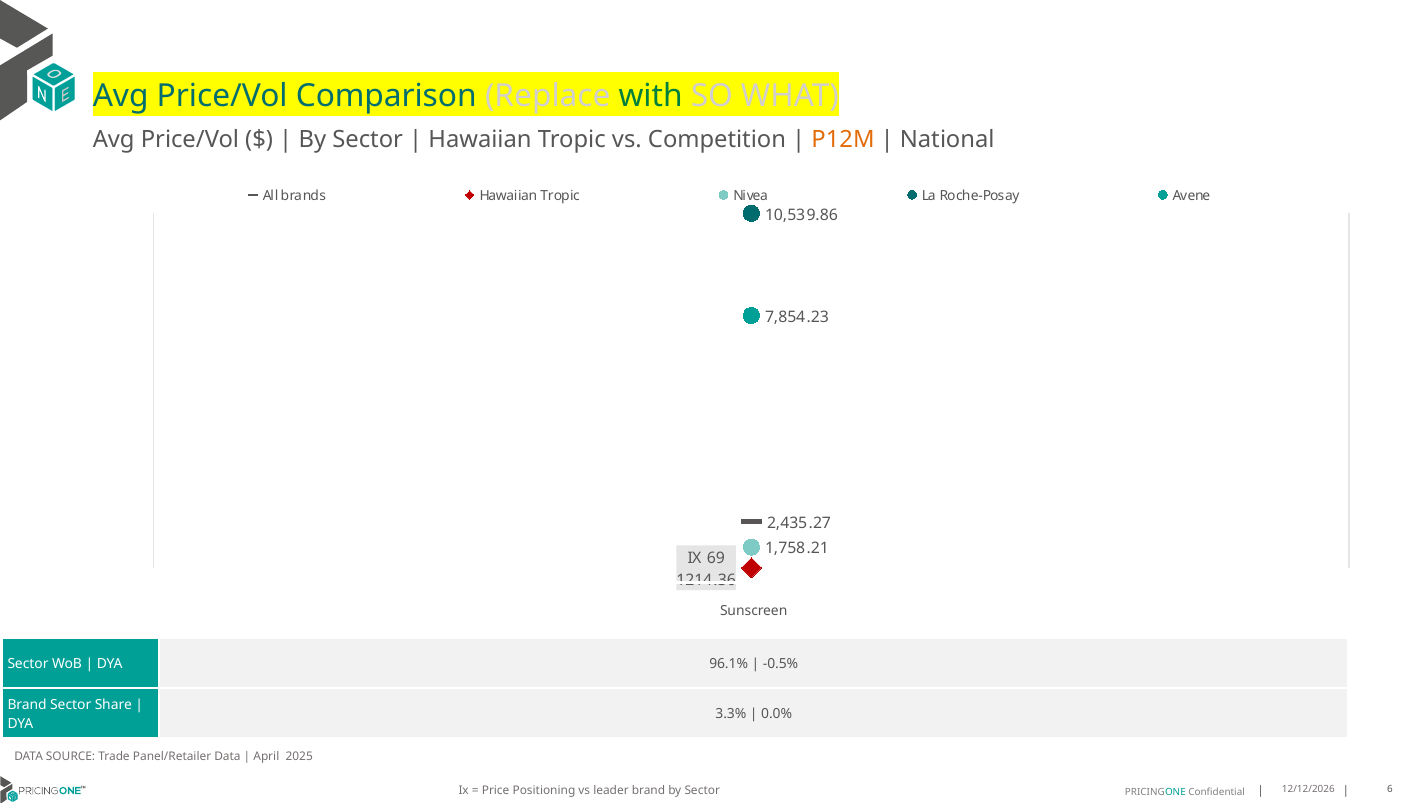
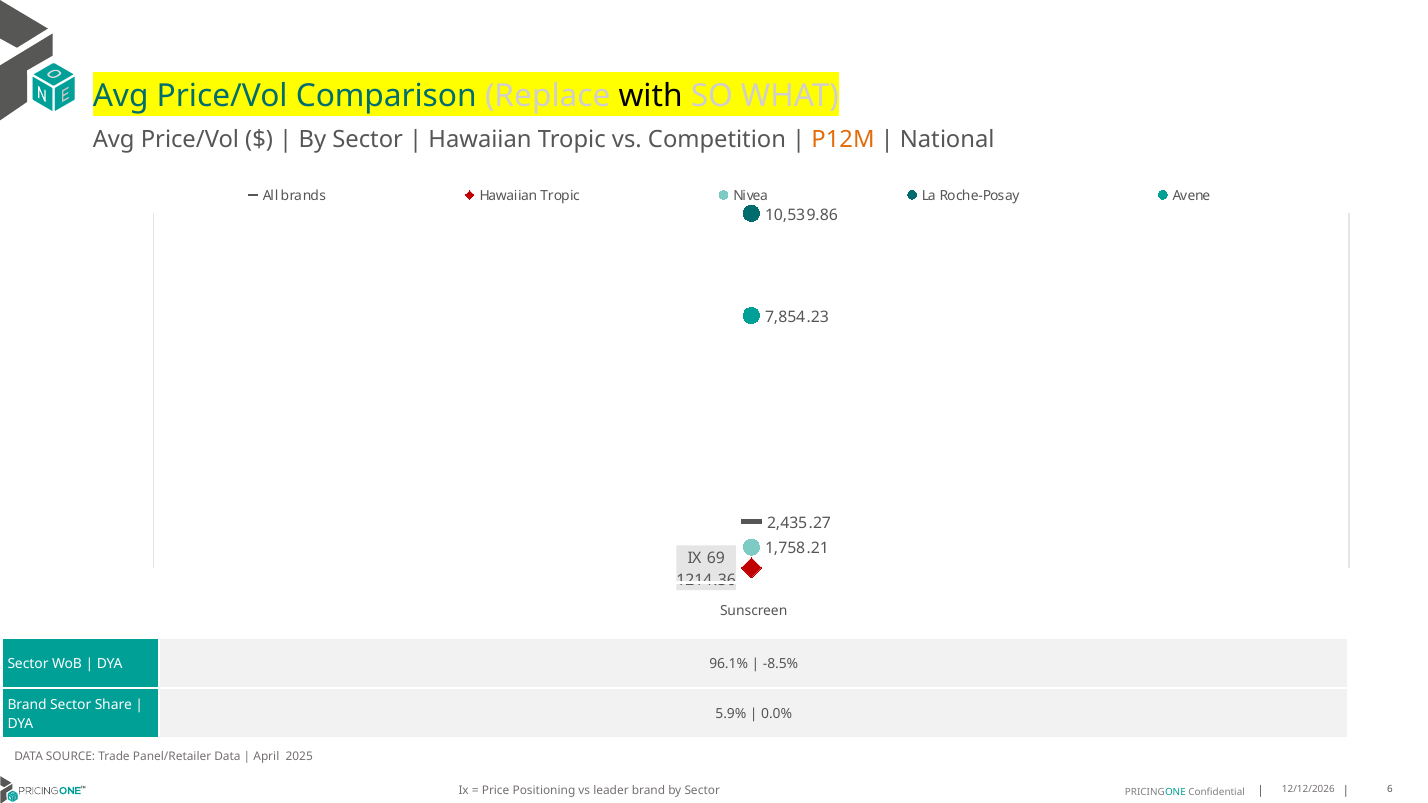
with colour: green -> black
-0.5%: -0.5% -> -8.5%
3.3%: 3.3% -> 5.9%
